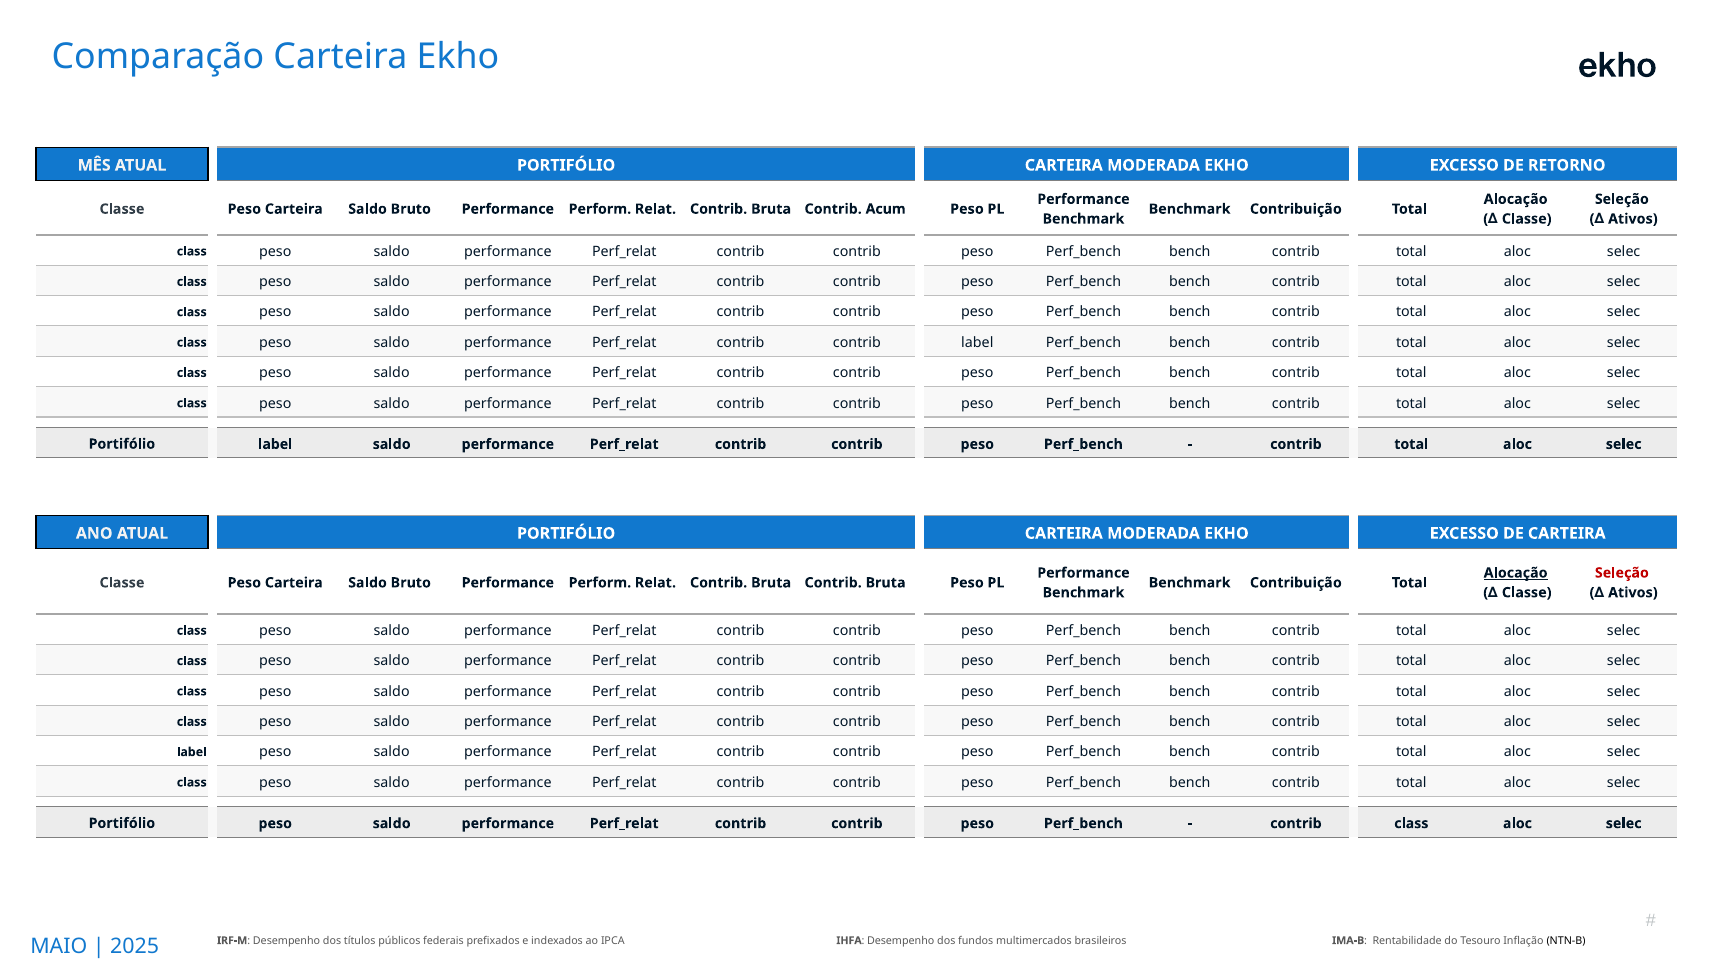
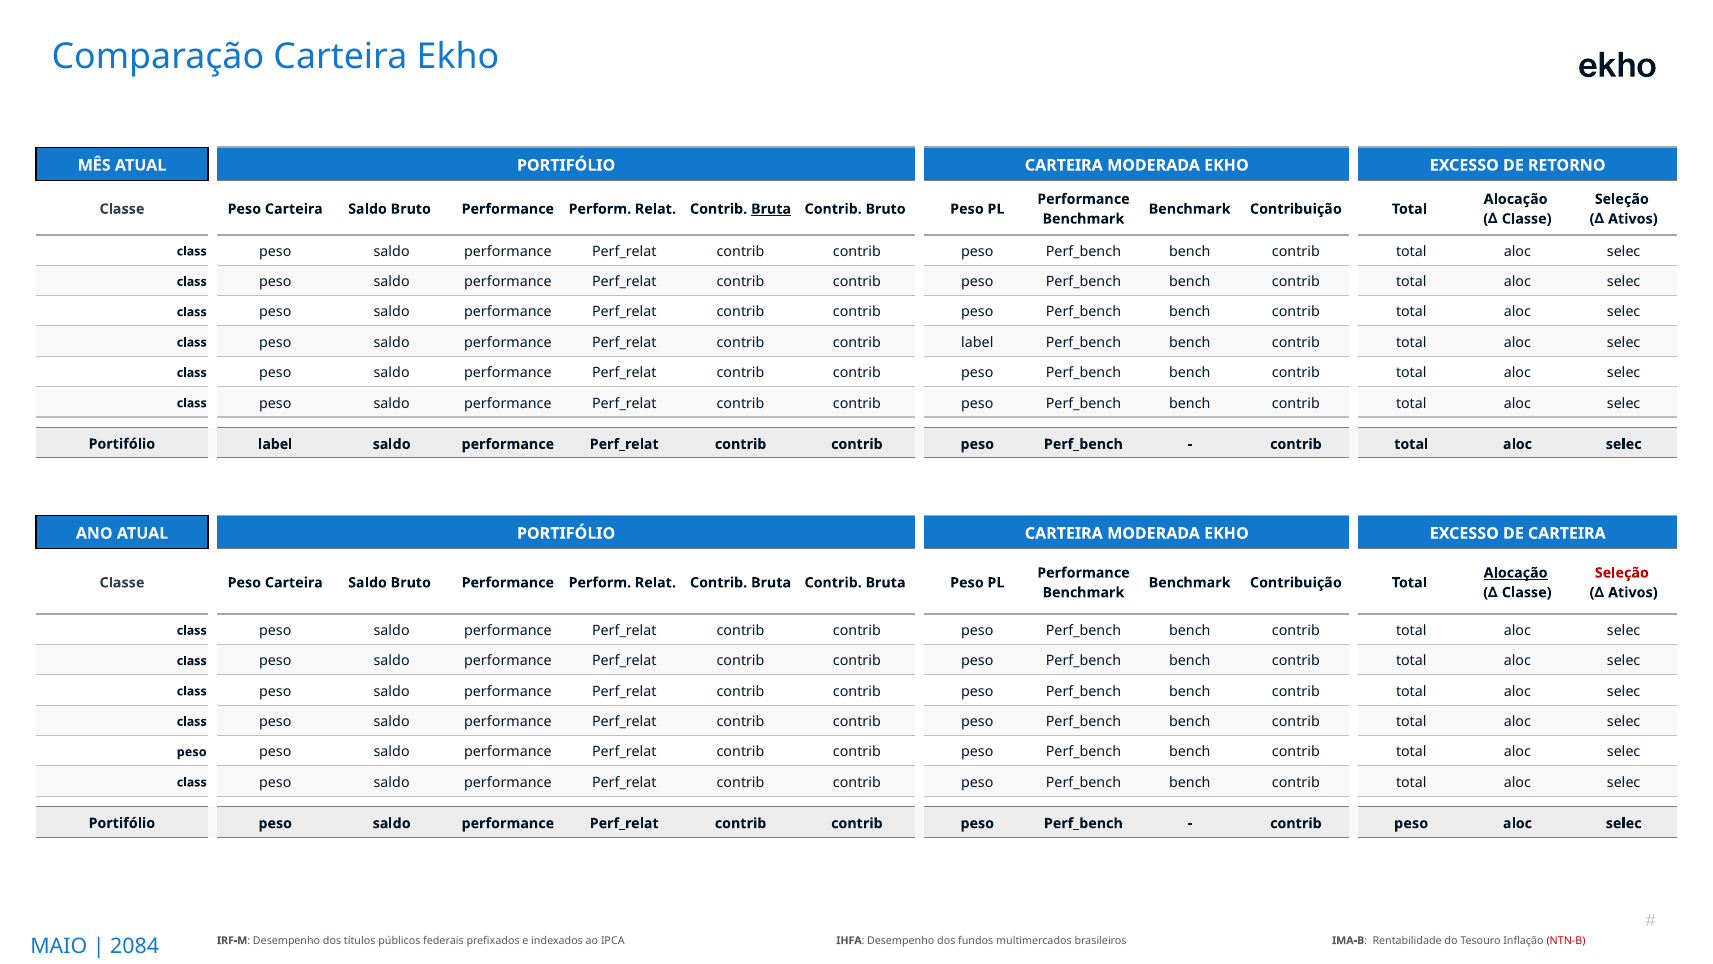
Bruta at (771, 209) underline: none -> present
Contrib Acum: Acum -> Bruto
label at (192, 752): label -> peso
class at (1411, 823): class -> peso
2025: 2025 -> 2084
NTN-B colour: black -> red
